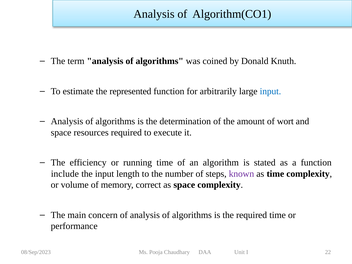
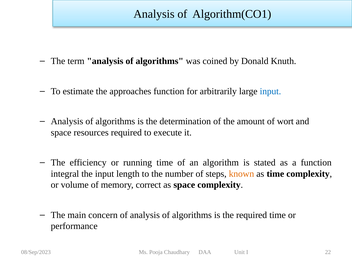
represented: represented -> approaches
include: include -> integral
known colour: purple -> orange
